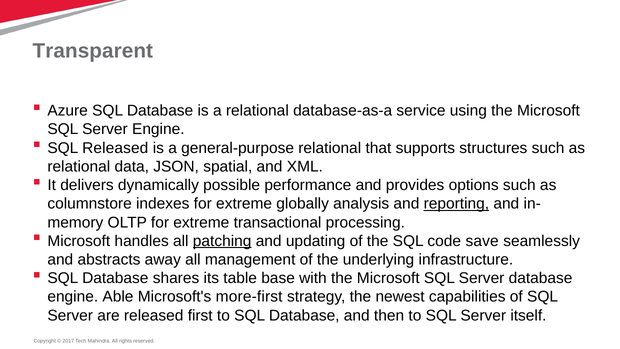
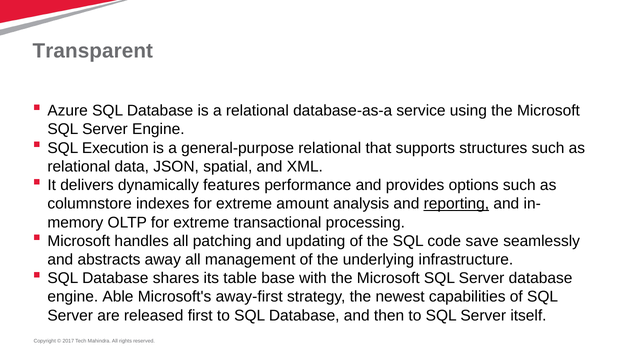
SQL Released: Released -> Execution
possible: possible -> features
globally: globally -> amount
patching underline: present -> none
more-first: more-first -> away-first
